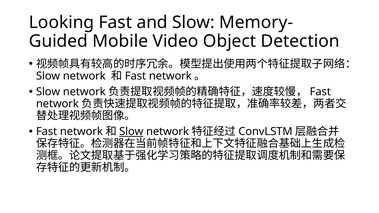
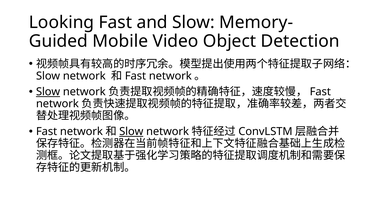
Slow at (48, 92) underline: none -> present
